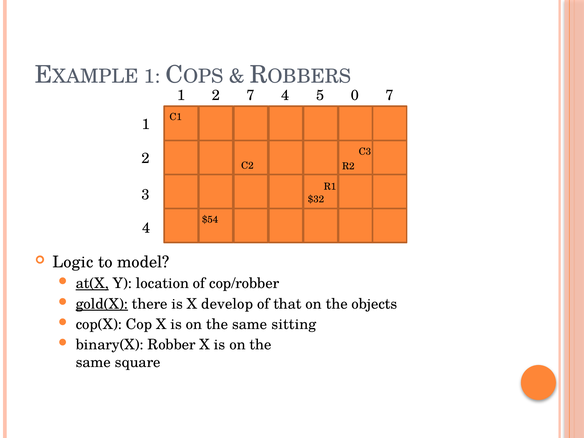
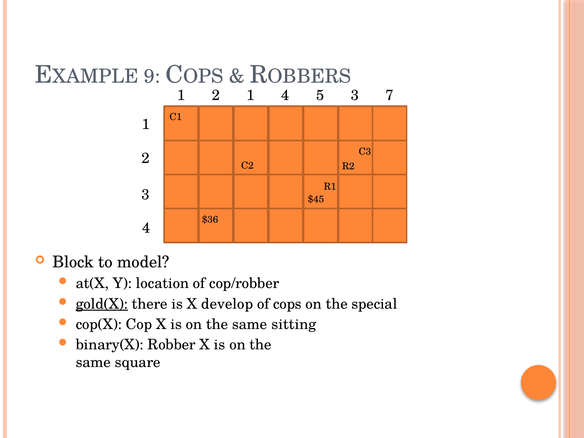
1 at (152, 76): 1 -> 9
2 7: 7 -> 1
5 0: 0 -> 3
$32: $32 -> $45
$54: $54 -> $36
Logic: Logic -> Block
at(X underline: present -> none
that: that -> cops
objects: objects -> special
